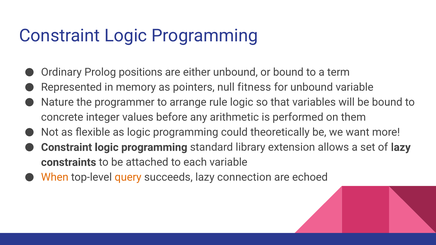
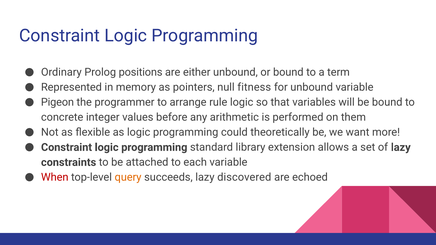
Nature: Nature -> Pigeon
When colour: orange -> red
connection: connection -> discovered
